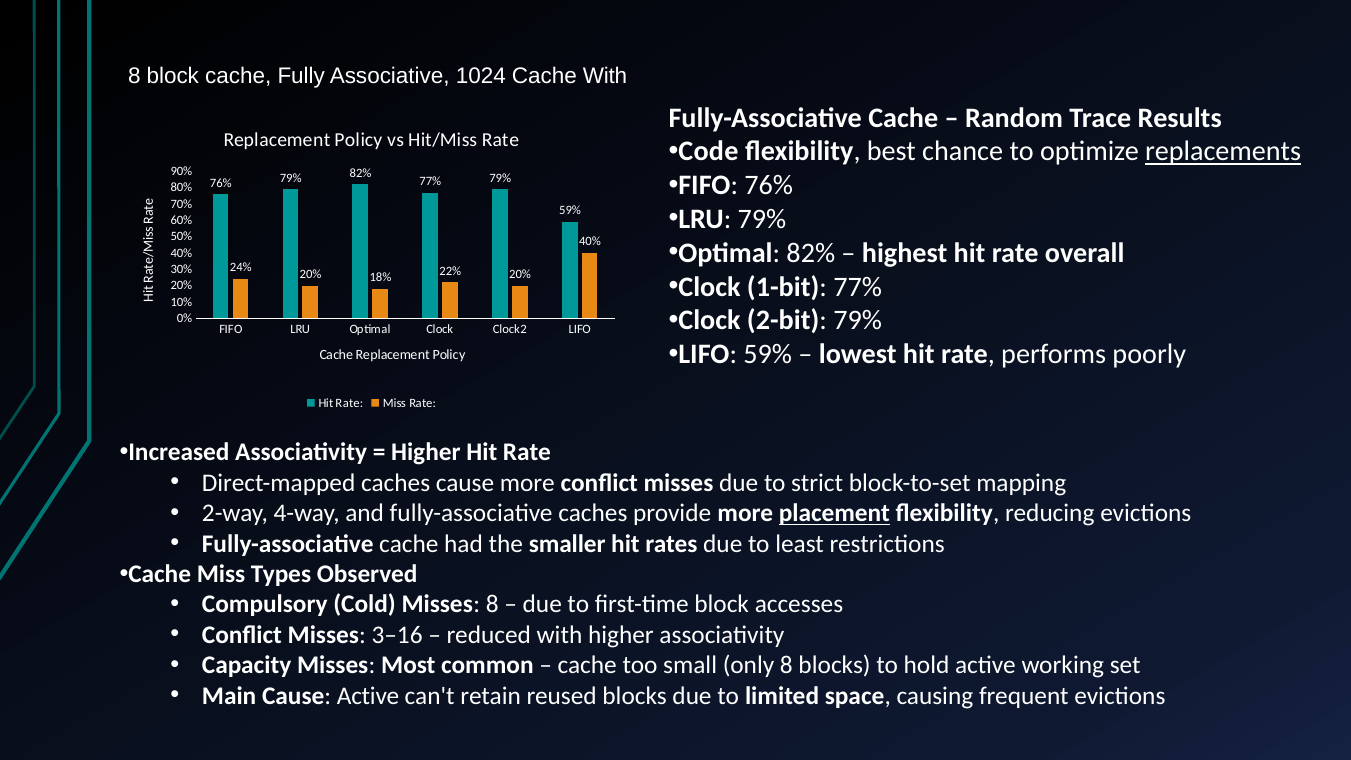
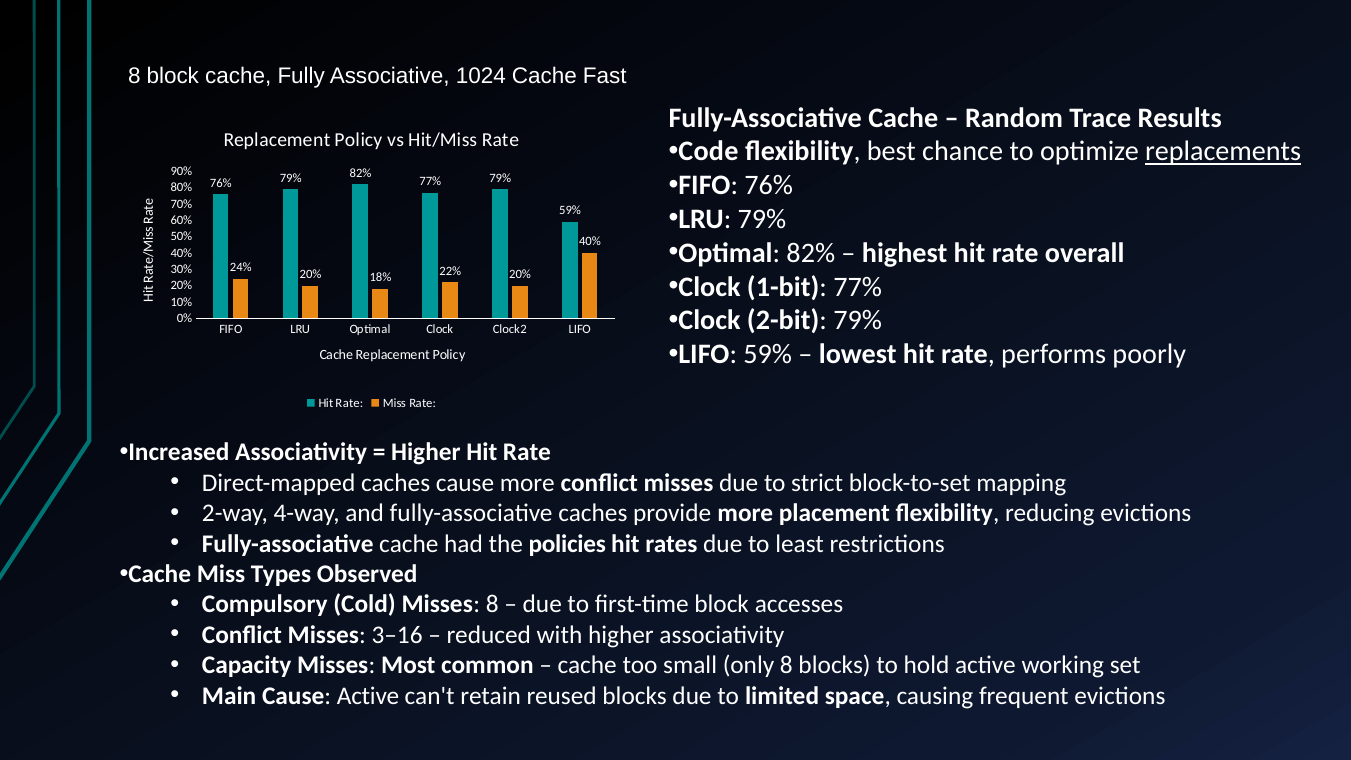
Cache With: With -> Fast
placement underline: present -> none
smaller: smaller -> policies
